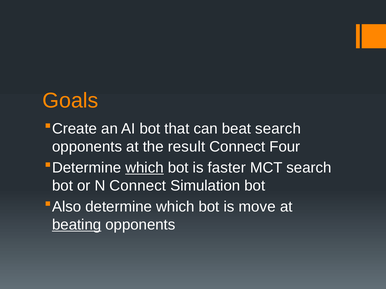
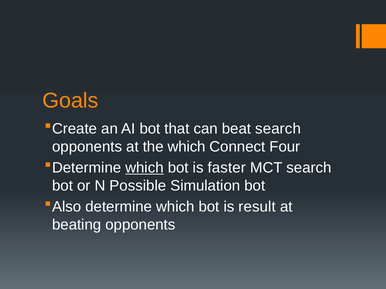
the result: result -> which
N Connect: Connect -> Possible
move: move -> result
beating underline: present -> none
